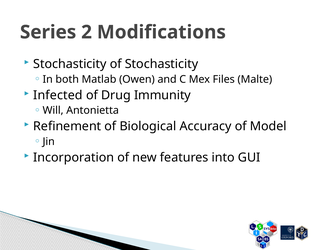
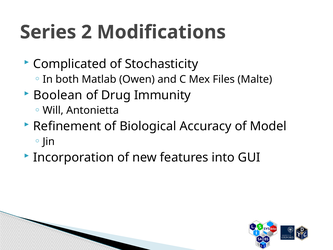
Stochasticity at (70, 64): Stochasticity -> Complicated
Infected: Infected -> Boolean
